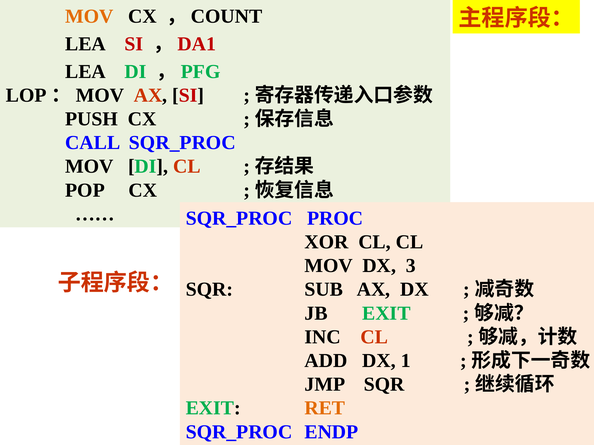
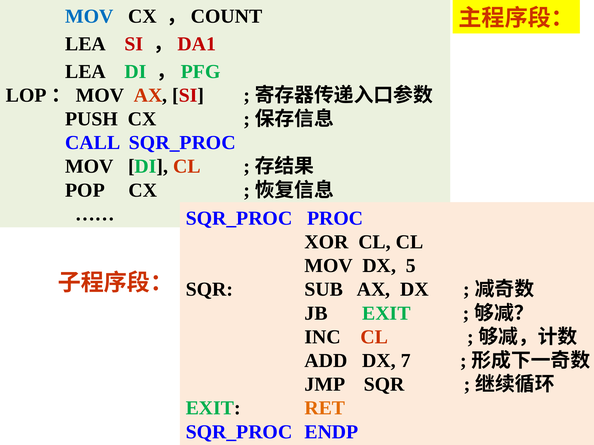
MOV at (89, 16) colour: orange -> blue
3: 3 -> 5
1: 1 -> 7
